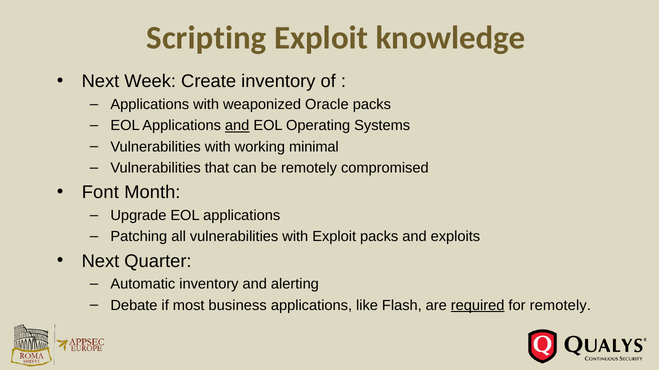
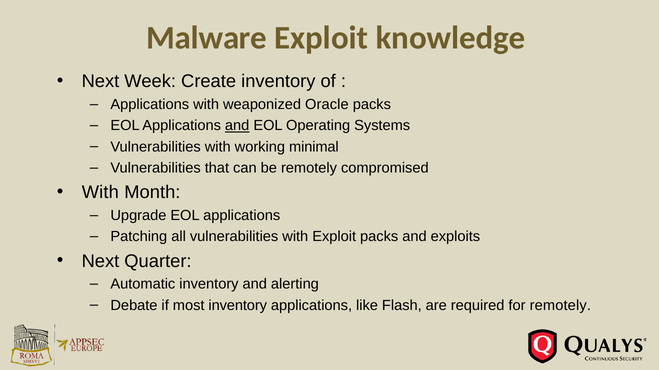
Scripting: Scripting -> Malware
Font at (100, 193): Font -> With
most business: business -> inventory
required underline: present -> none
